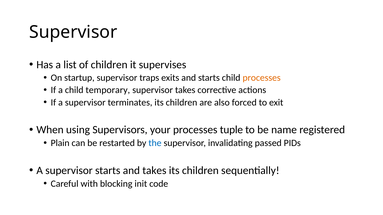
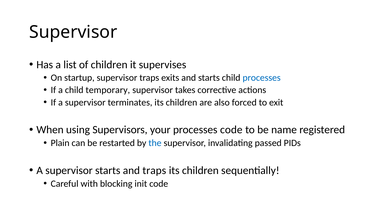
processes at (262, 78) colour: orange -> blue
processes tuple: tuple -> code
and takes: takes -> traps
